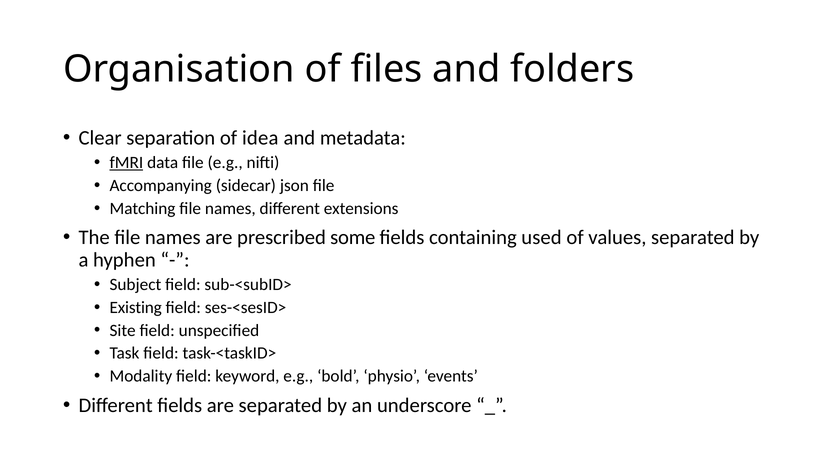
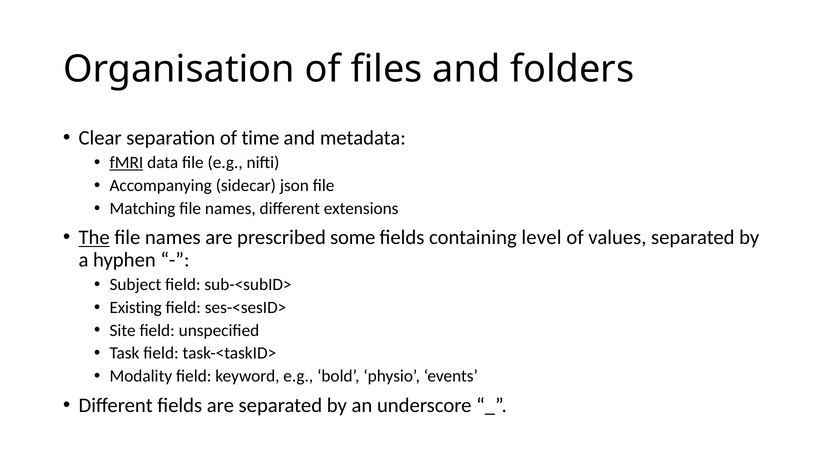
idea: idea -> time
The underline: none -> present
used: used -> level
